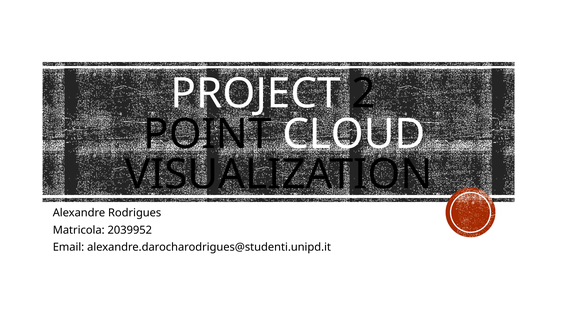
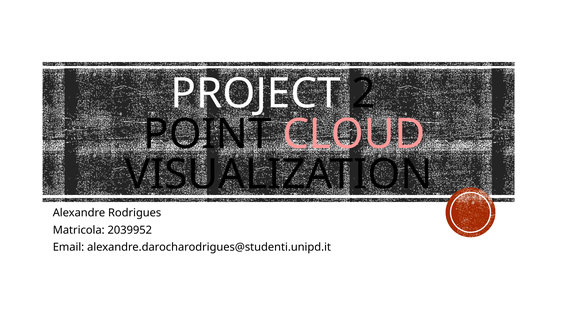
CLOUD colour: white -> pink
